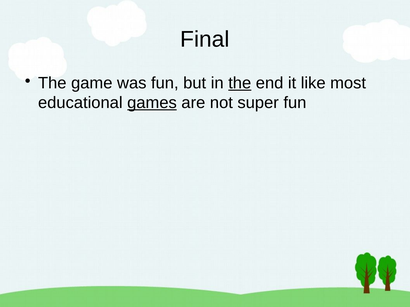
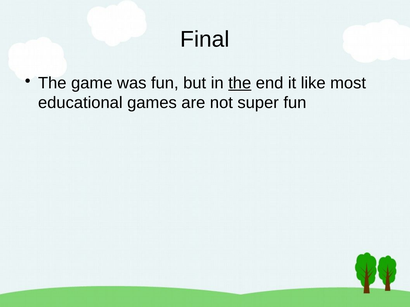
games underline: present -> none
